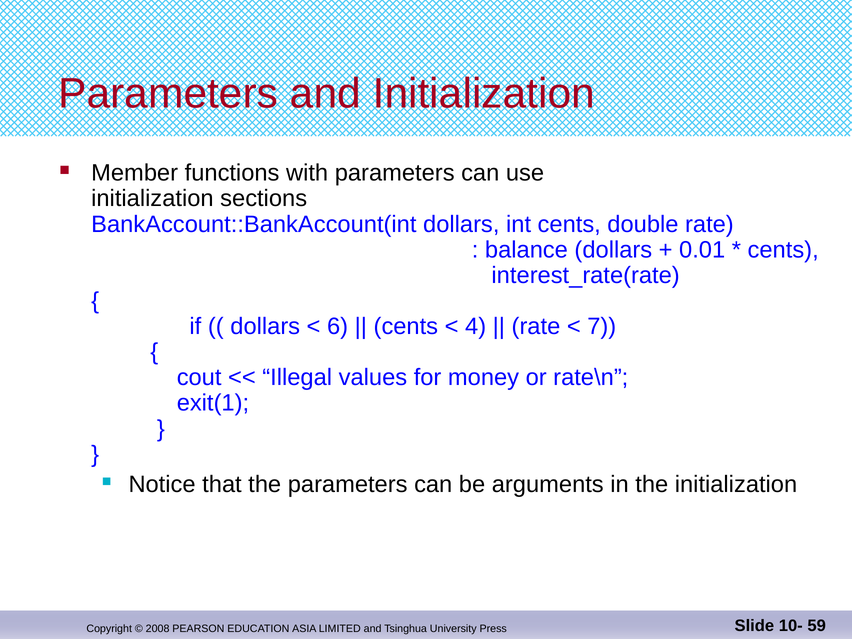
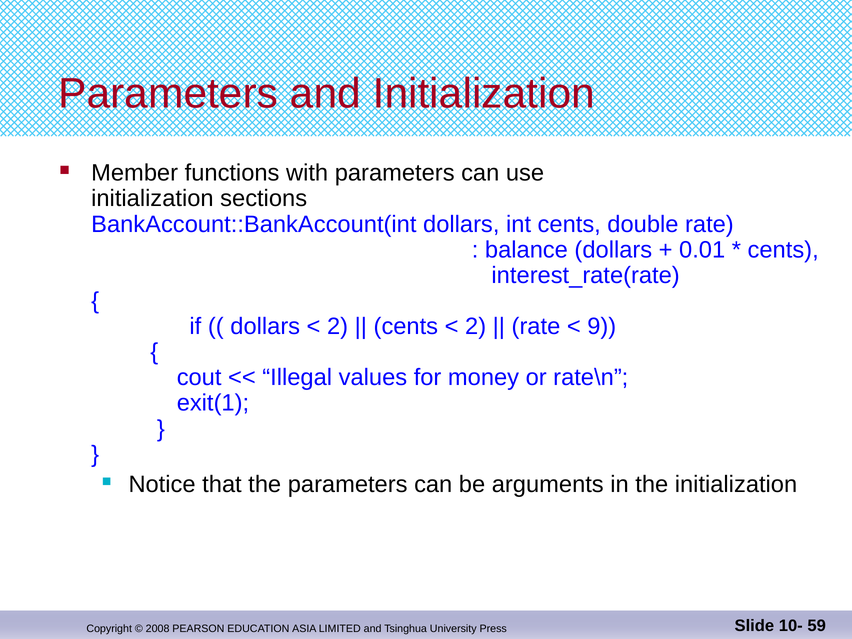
6 at (338, 326): 6 -> 2
4 at (476, 326): 4 -> 2
7: 7 -> 9
